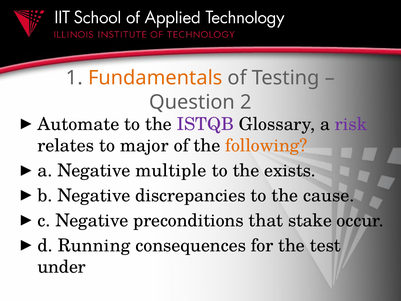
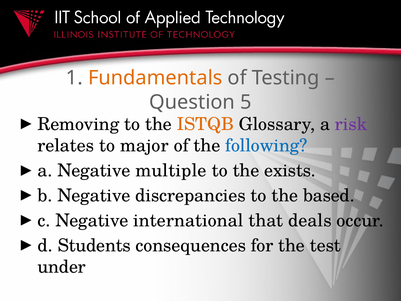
2: 2 -> 5
Automate: Automate -> Removing
ISTQB colour: purple -> orange
following colour: orange -> blue
cause: cause -> based
preconditions: preconditions -> international
stake: stake -> deals
Running: Running -> Students
